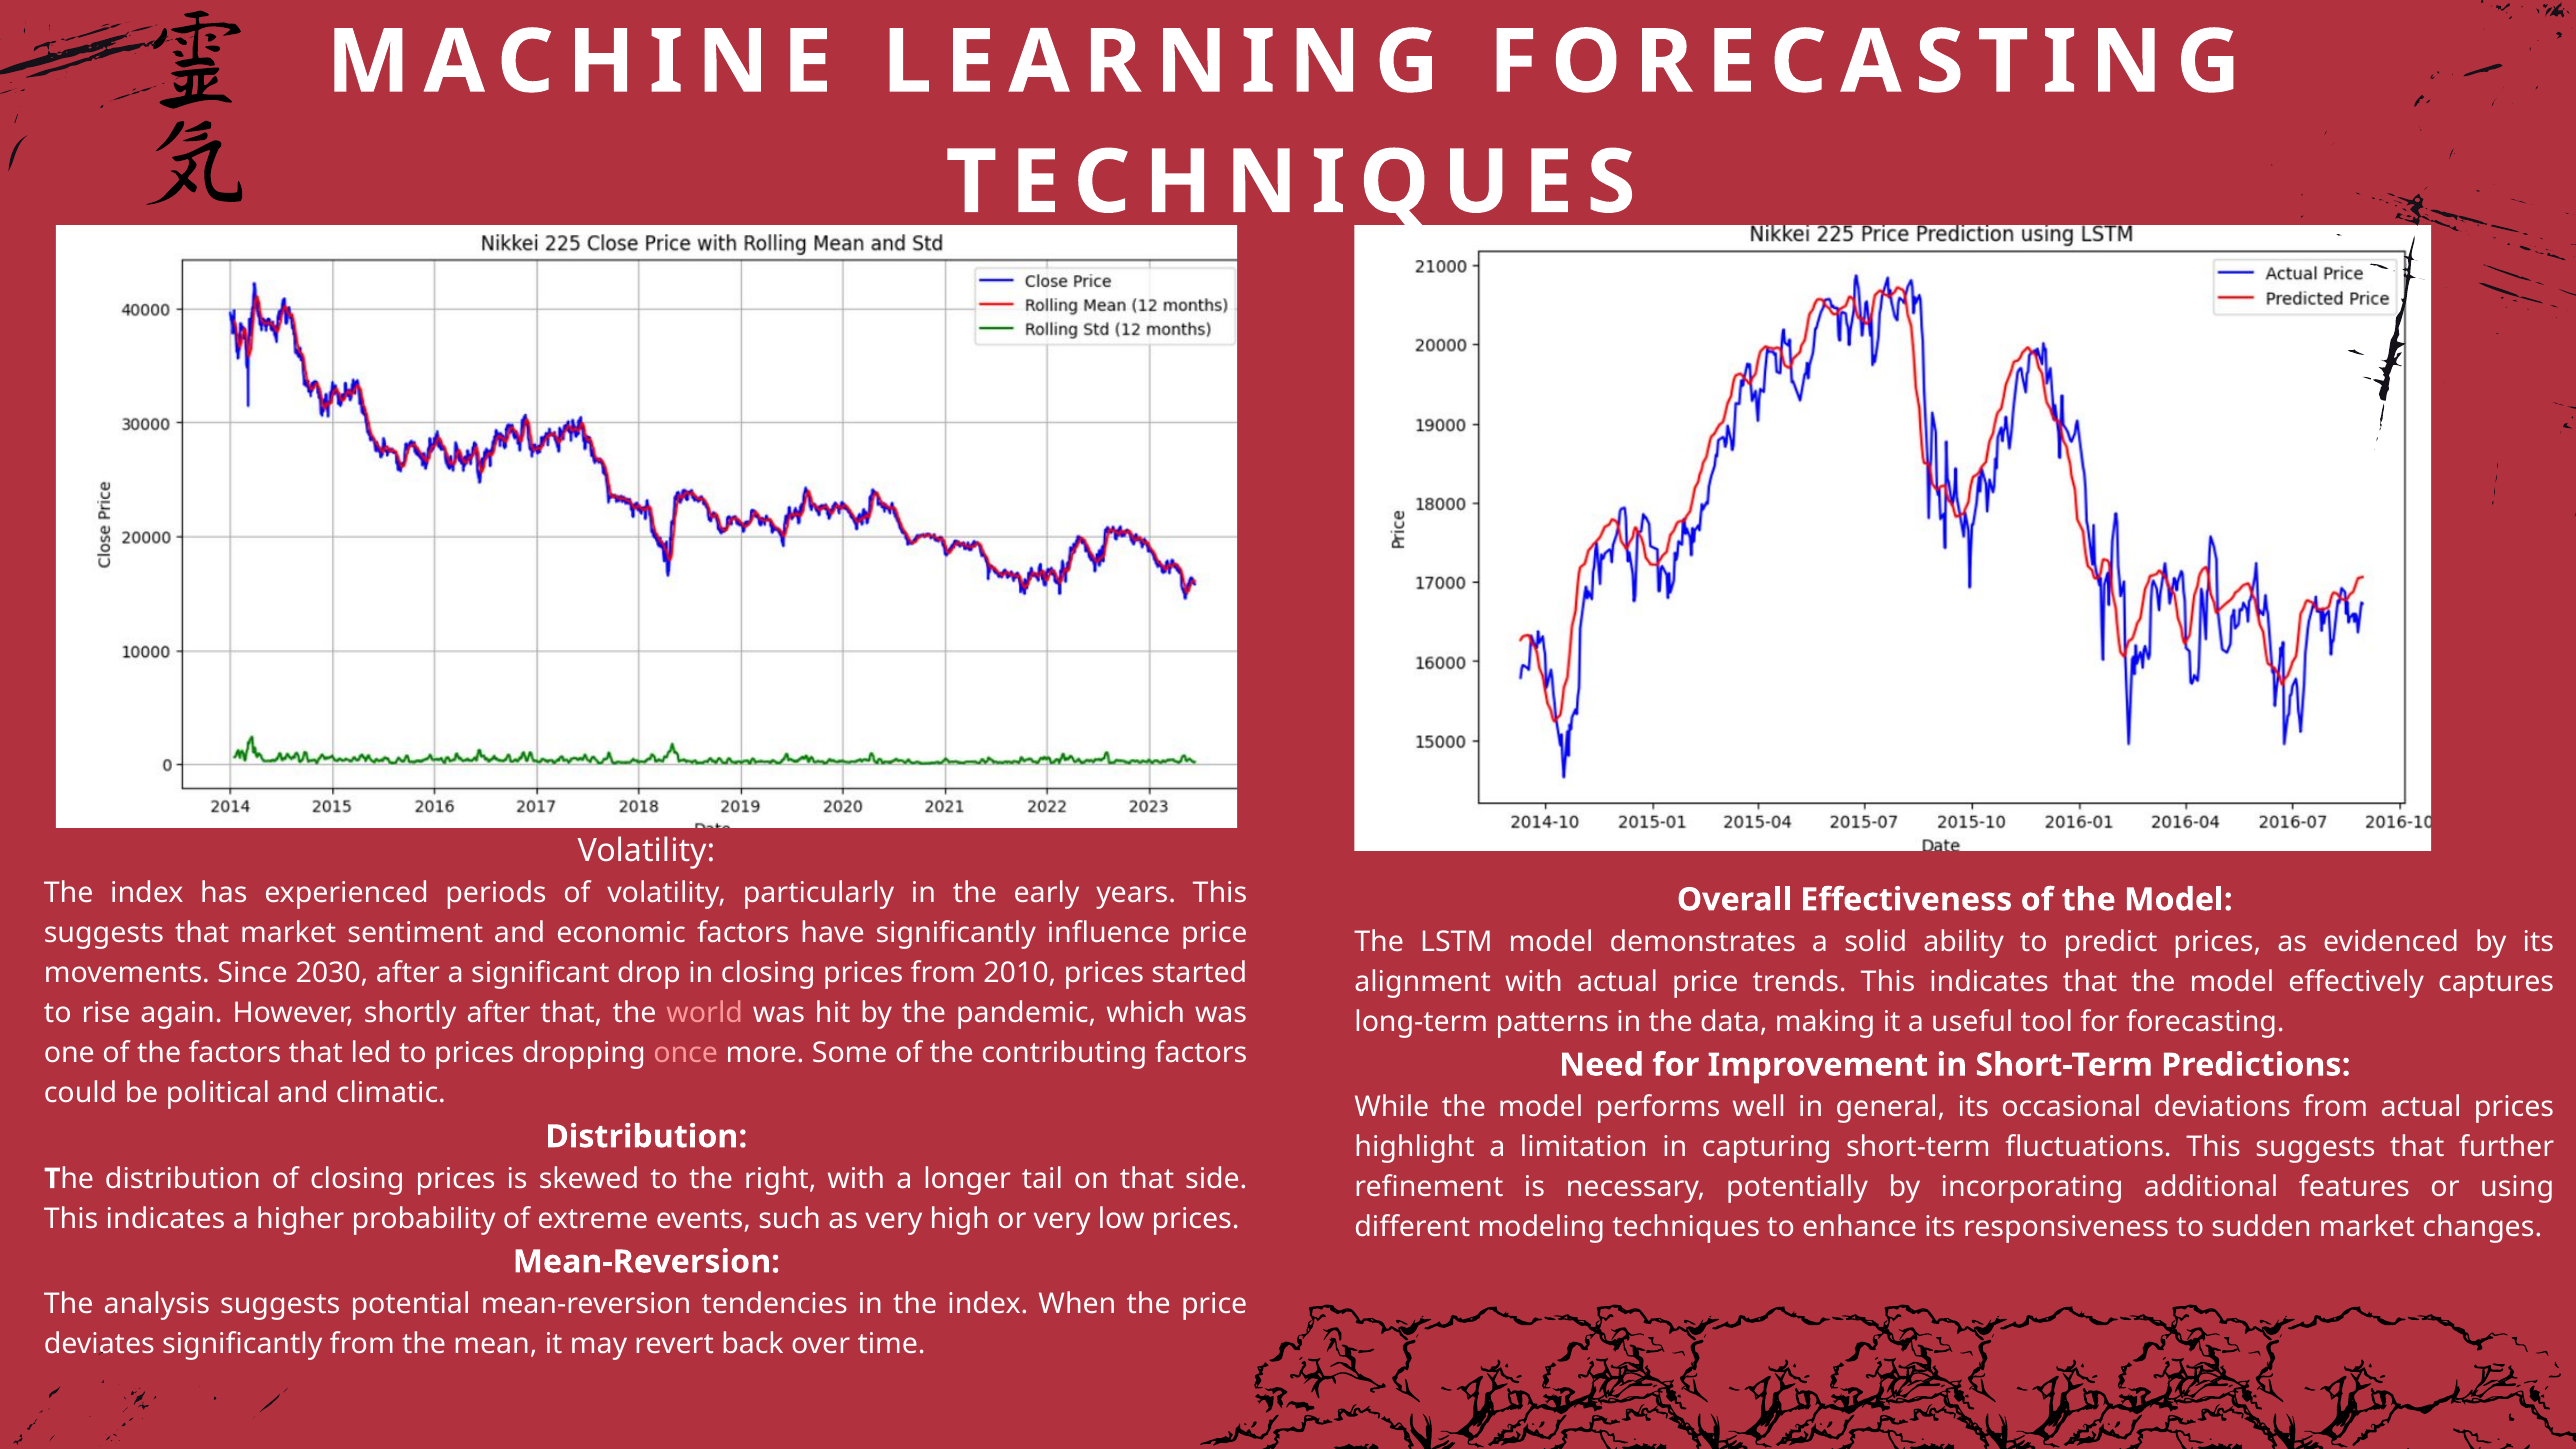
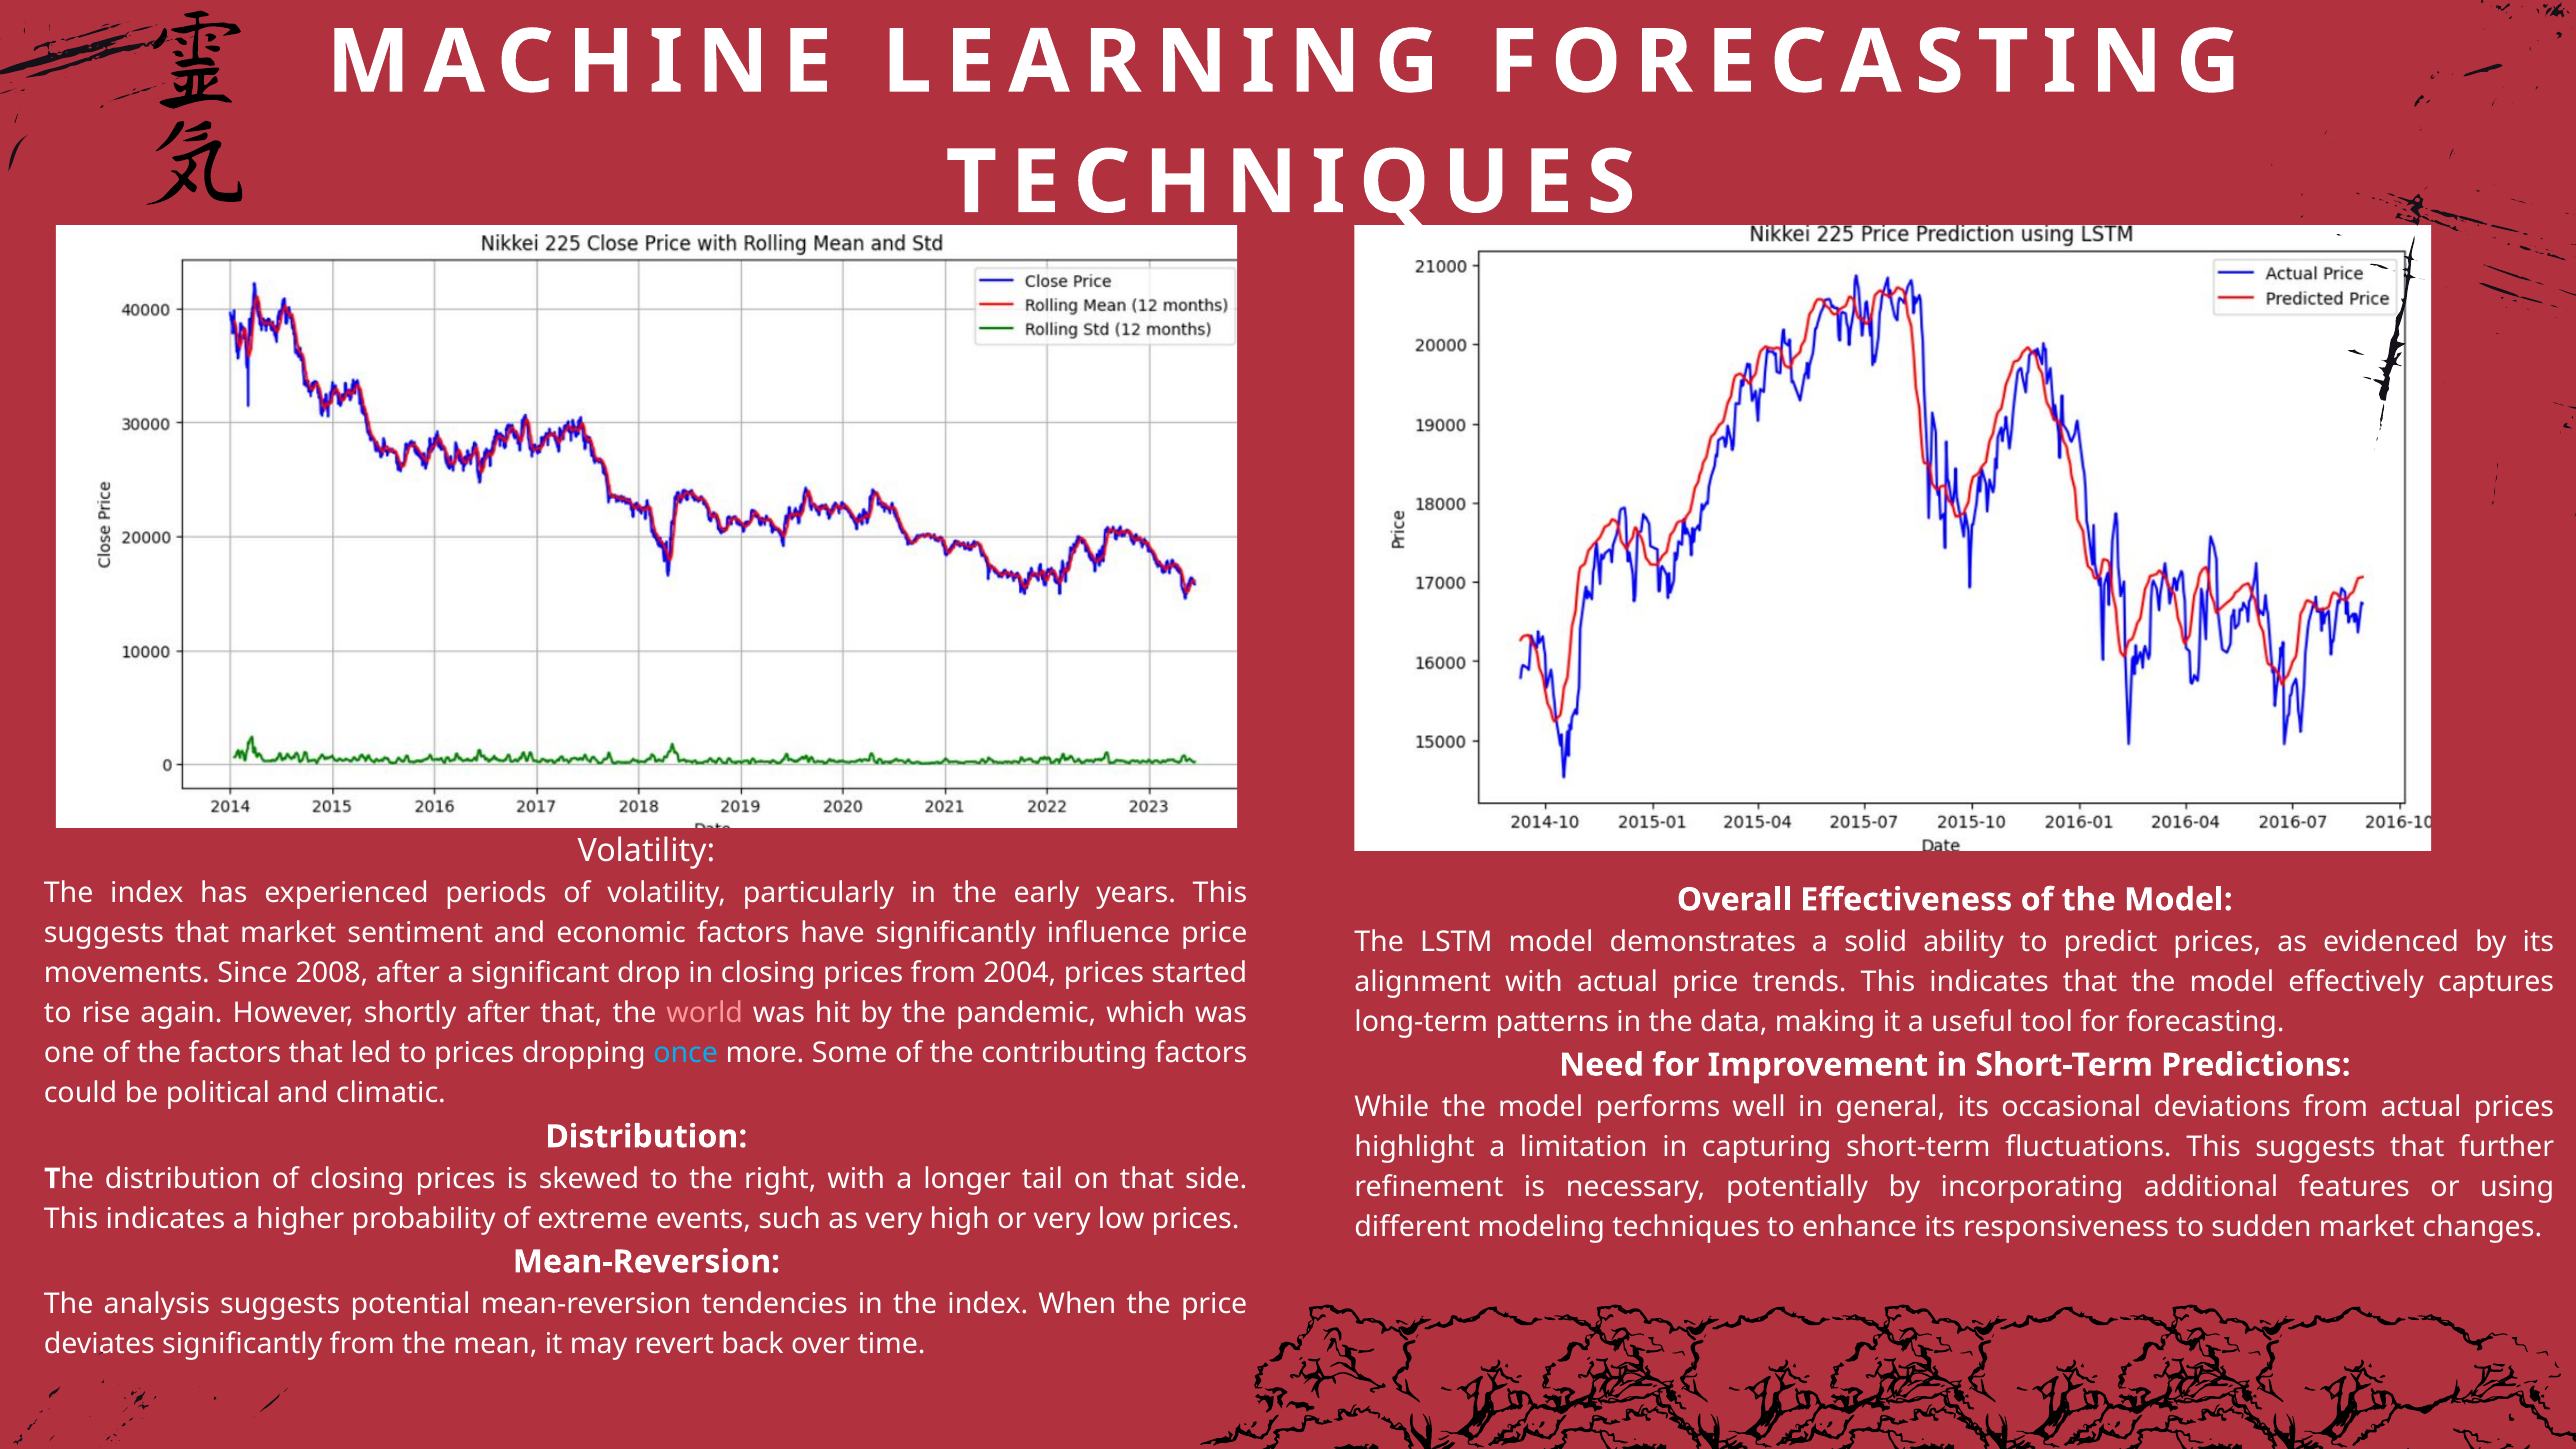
2030: 2030 -> 2008
2010: 2010 -> 2004
once colour: pink -> light blue
